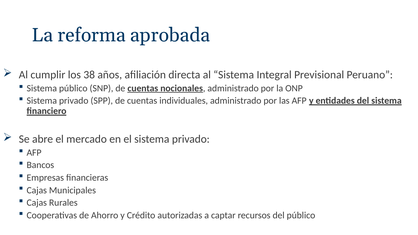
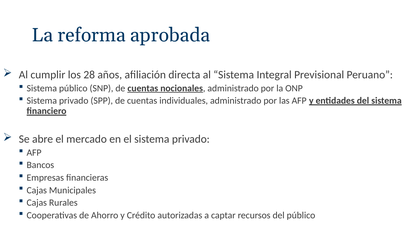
38: 38 -> 28
